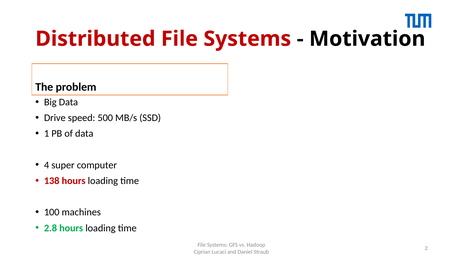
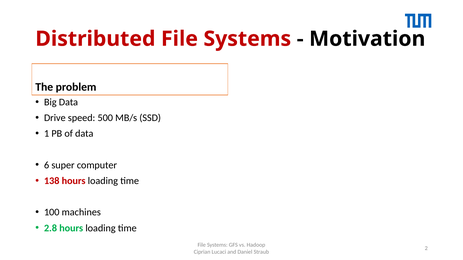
4: 4 -> 6
